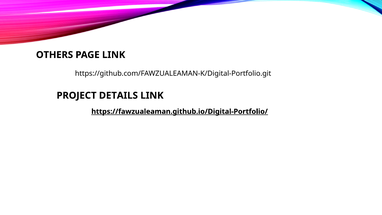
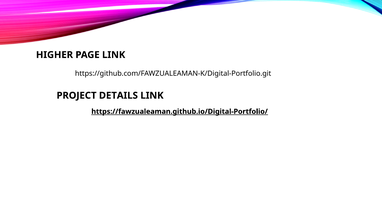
OTHERS: OTHERS -> HIGHER
